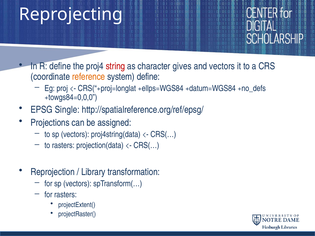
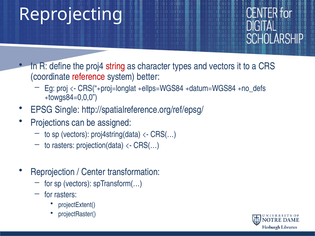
gives: gives -> types
reference colour: orange -> red
system define: define -> better
Library: Library -> Center
